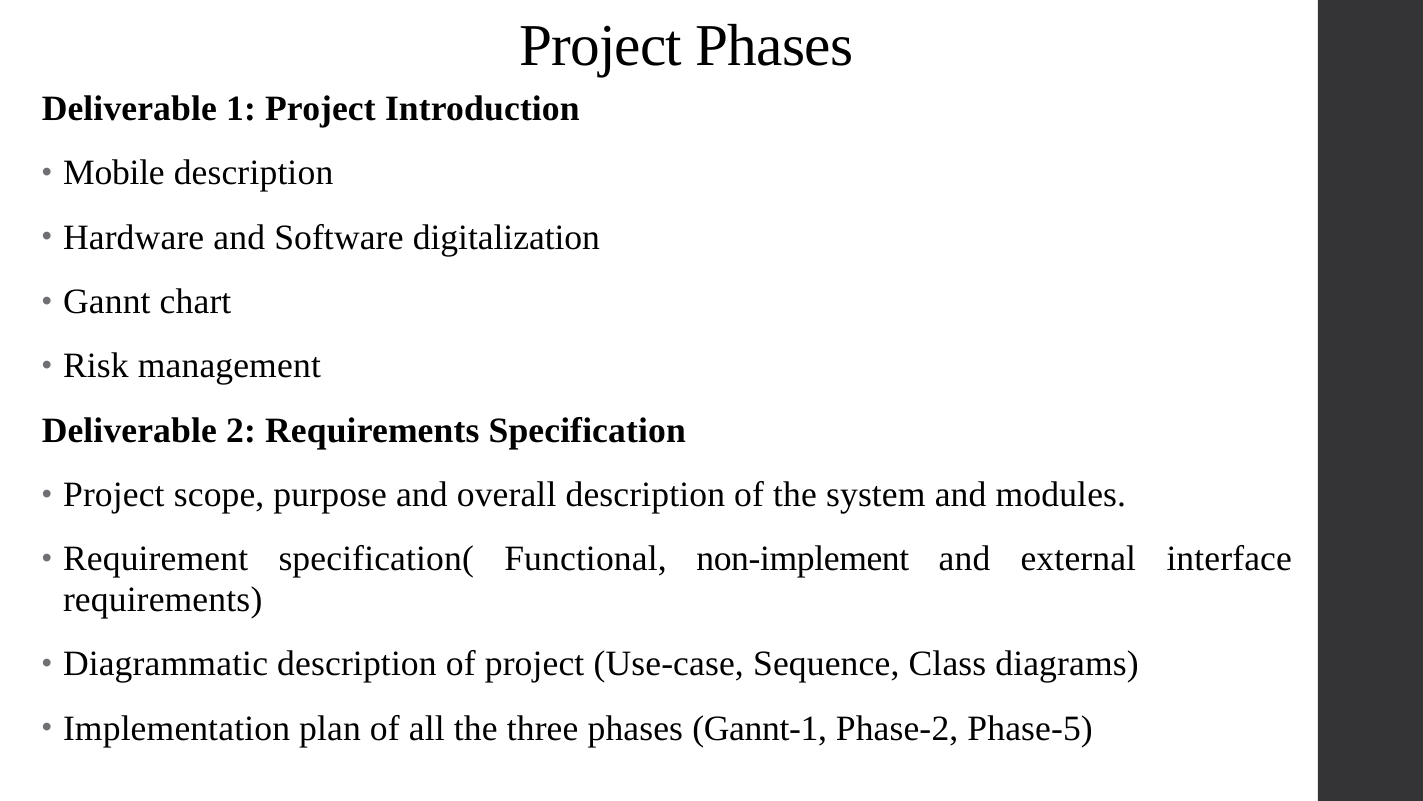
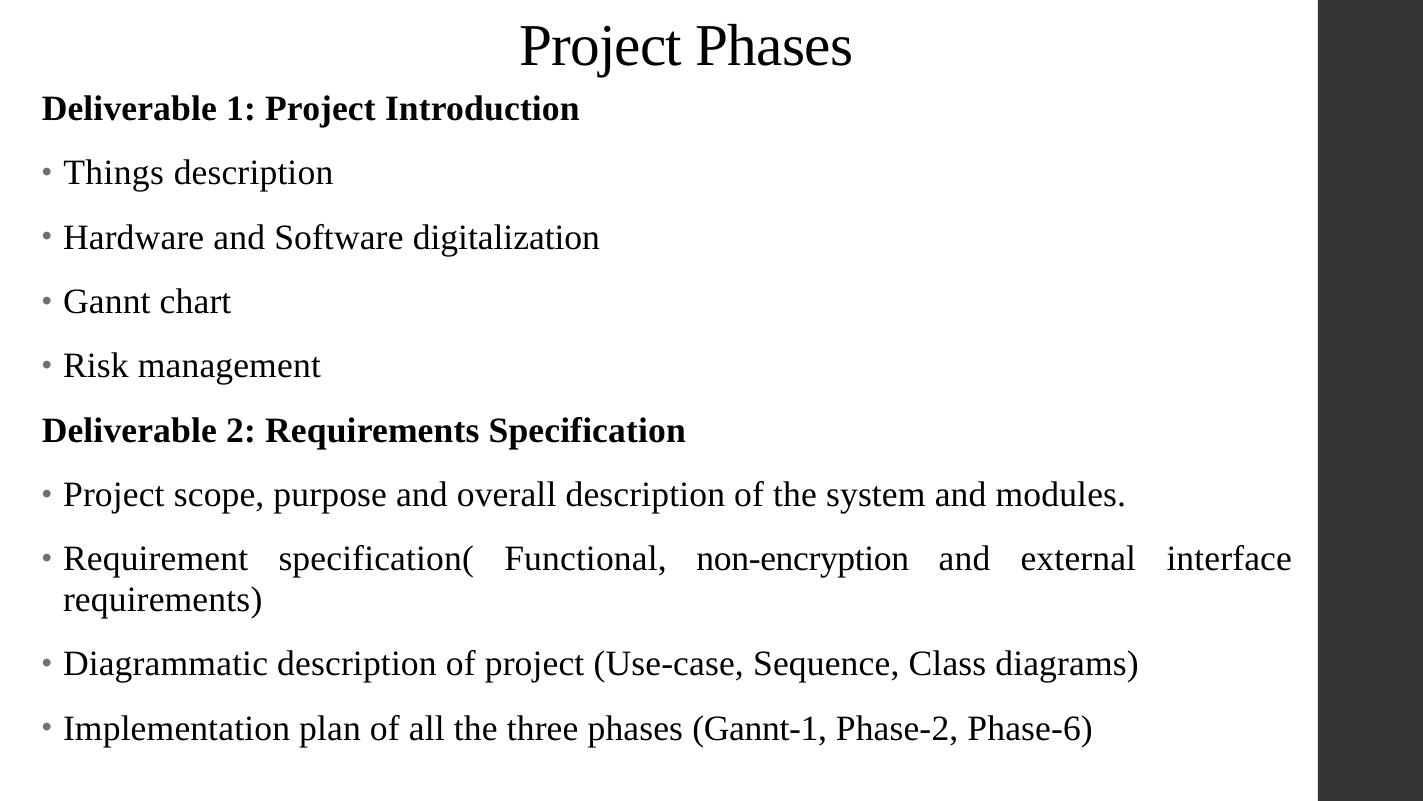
Mobile: Mobile -> Things
non-implement: non-implement -> non-encryption
Phase-5: Phase-5 -> Phase-6
